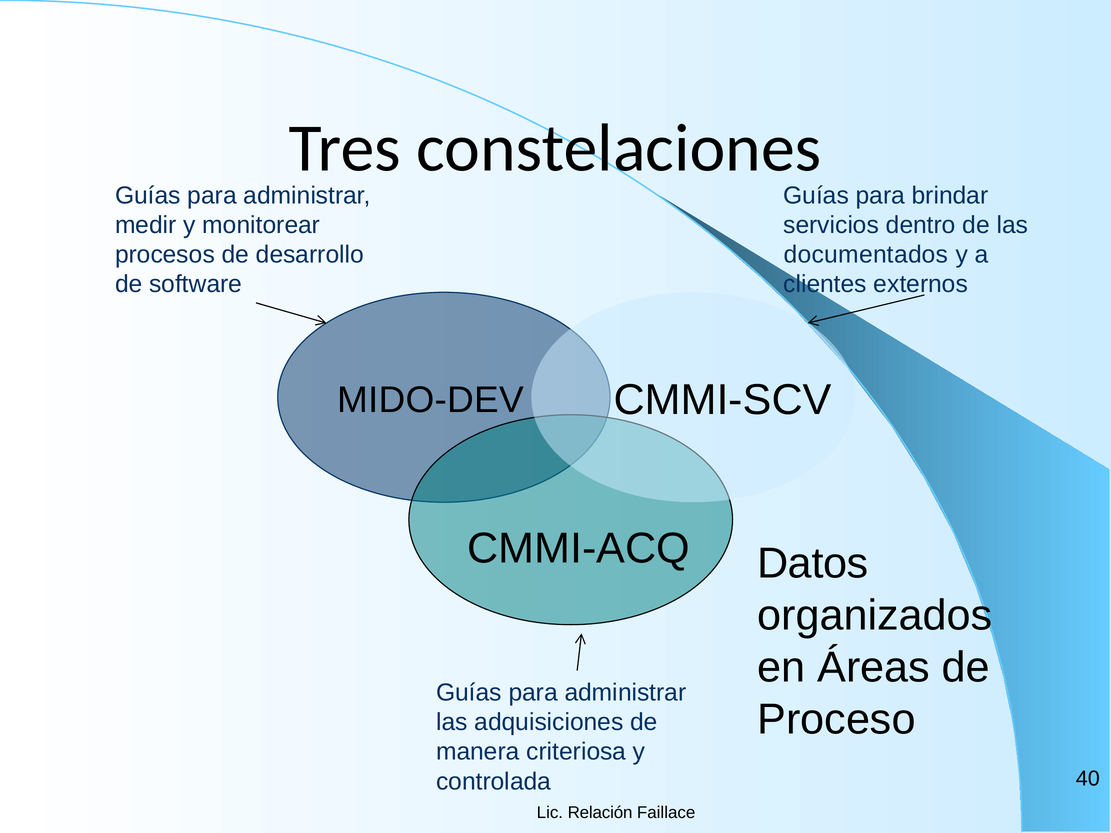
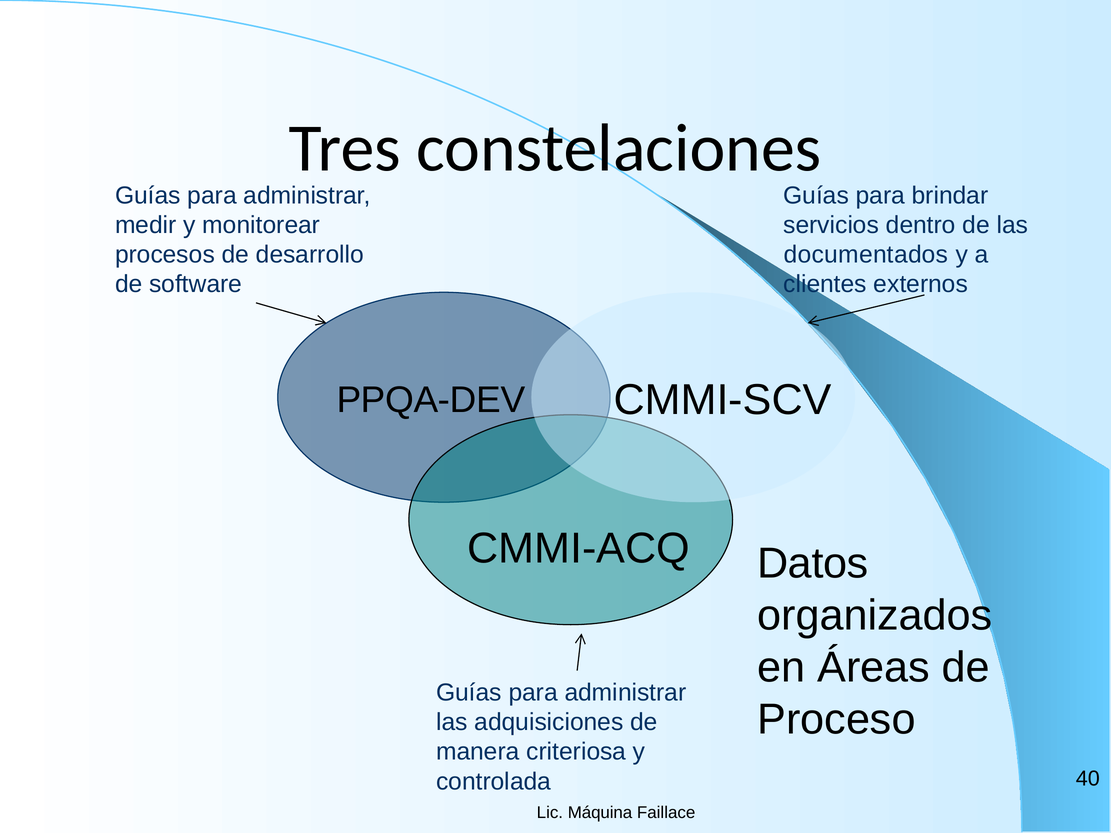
MIDO-DEV: MIDO-DEV -> PPQA-DEV
Relación: Relación -> Máquina
